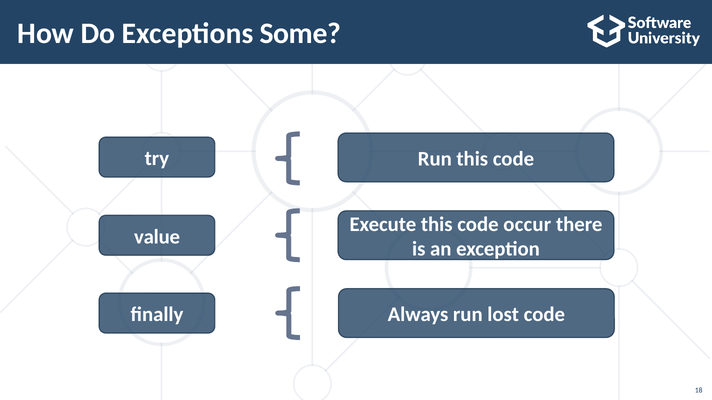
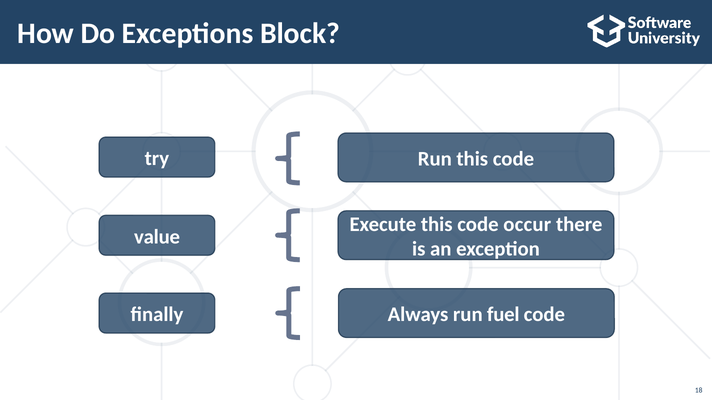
Some: Some -> Block
lost: lost -> fuel
